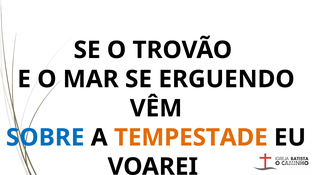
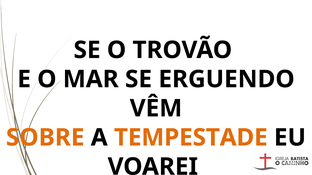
SOBRE colour: blue -> orange
